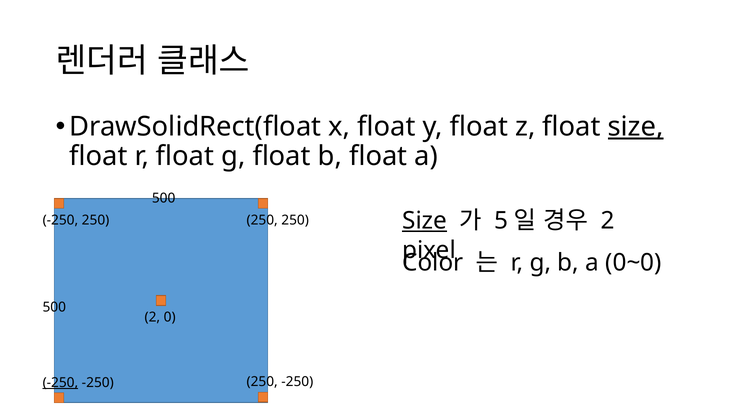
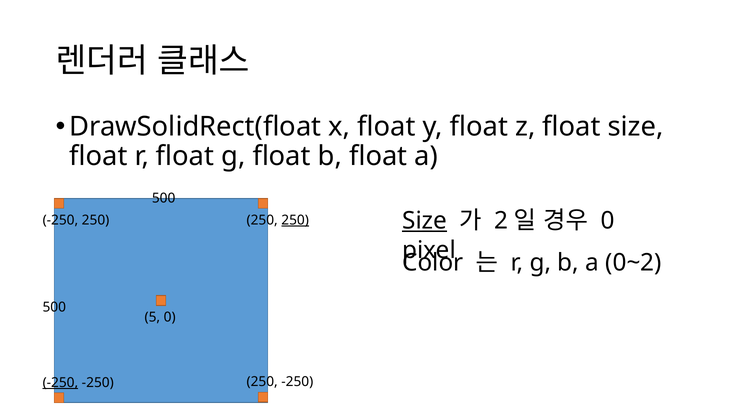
size at (636, 127) underline: present -> none
5: 5 -> 2
2 at (608, 221): 2 -> 0
250 at (295, 220) underline: none -> present
0~0: 0~0 -> 0~2
2 at (152, 317): 2 -> 5
